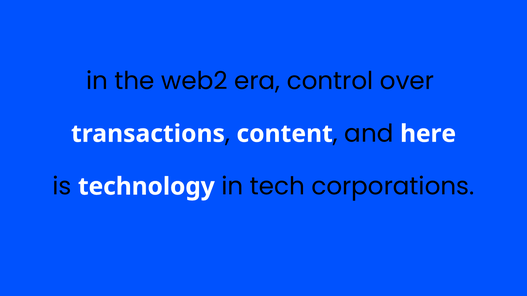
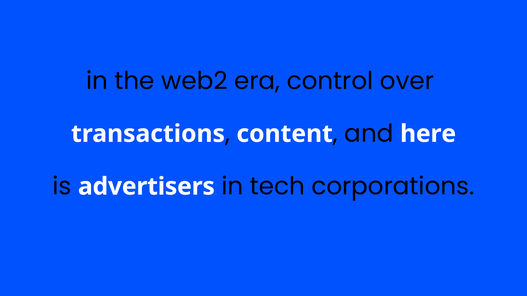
technology: technology -> advertisers
